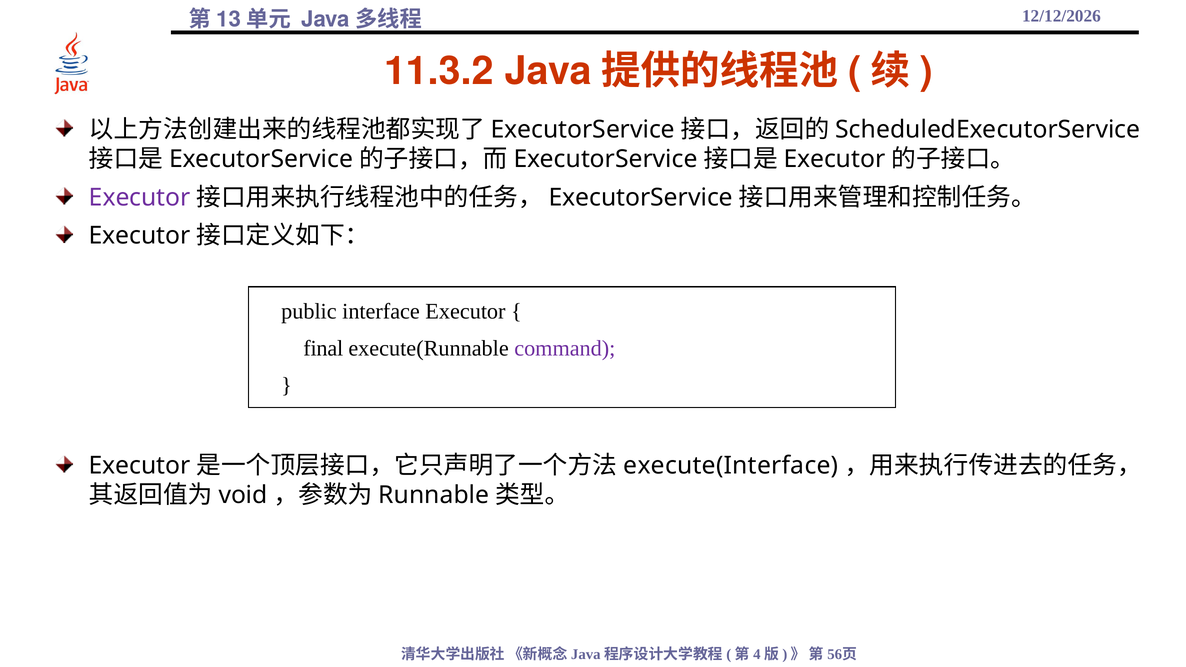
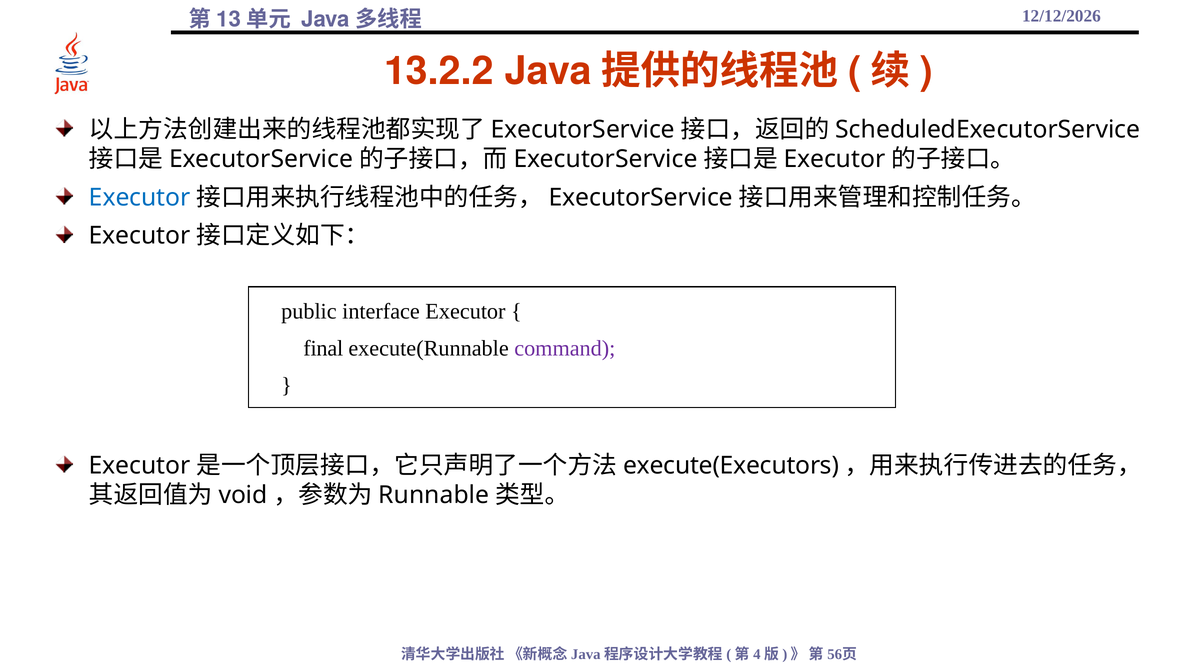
11.3.2: 11.3.2 -> 13.2.2
Executor at (140, 197) colour: purple -> blue
execute(Interface: execute(Interface -> execute(Executors
